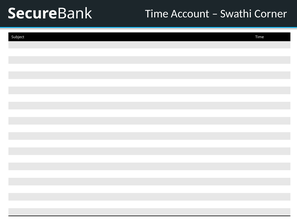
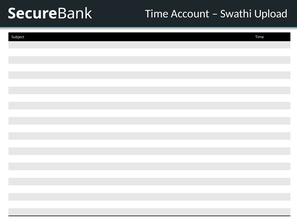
Corner: Corner -> Upload
